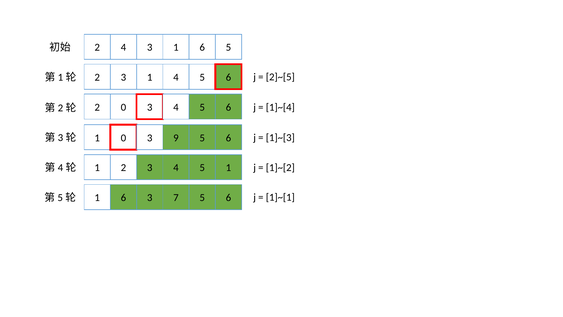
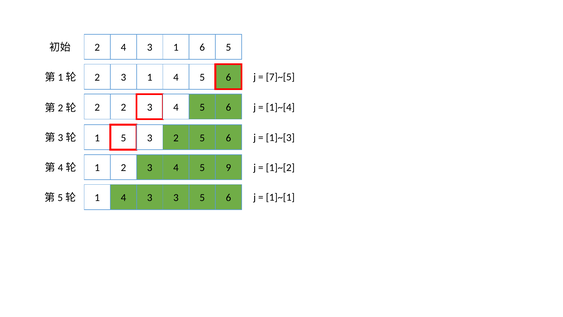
2]~[5: 2]~[5 -> 7]~[5
2 0: 0 -> 2
1 0: 0 -> 5
3 9: 9 -> 2
5 1: 1 -> 9
6 at (123, 198): 6 -> 4
3 7: 7 -> 3
